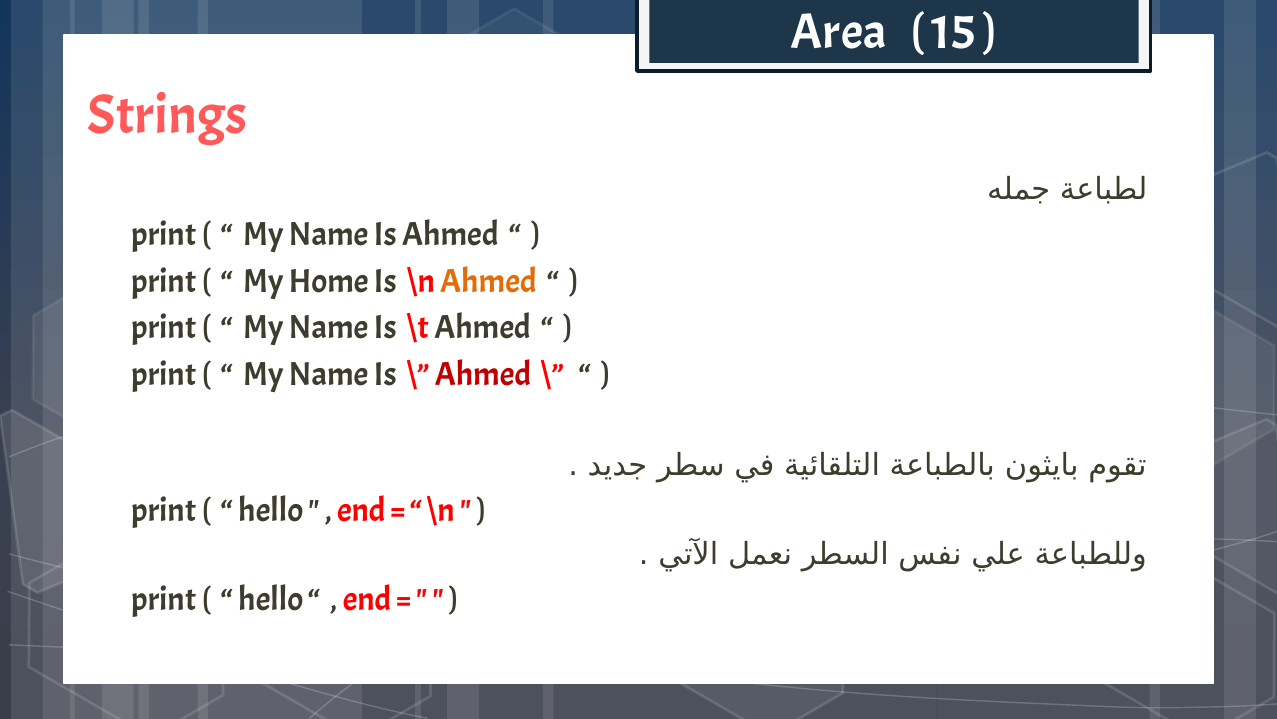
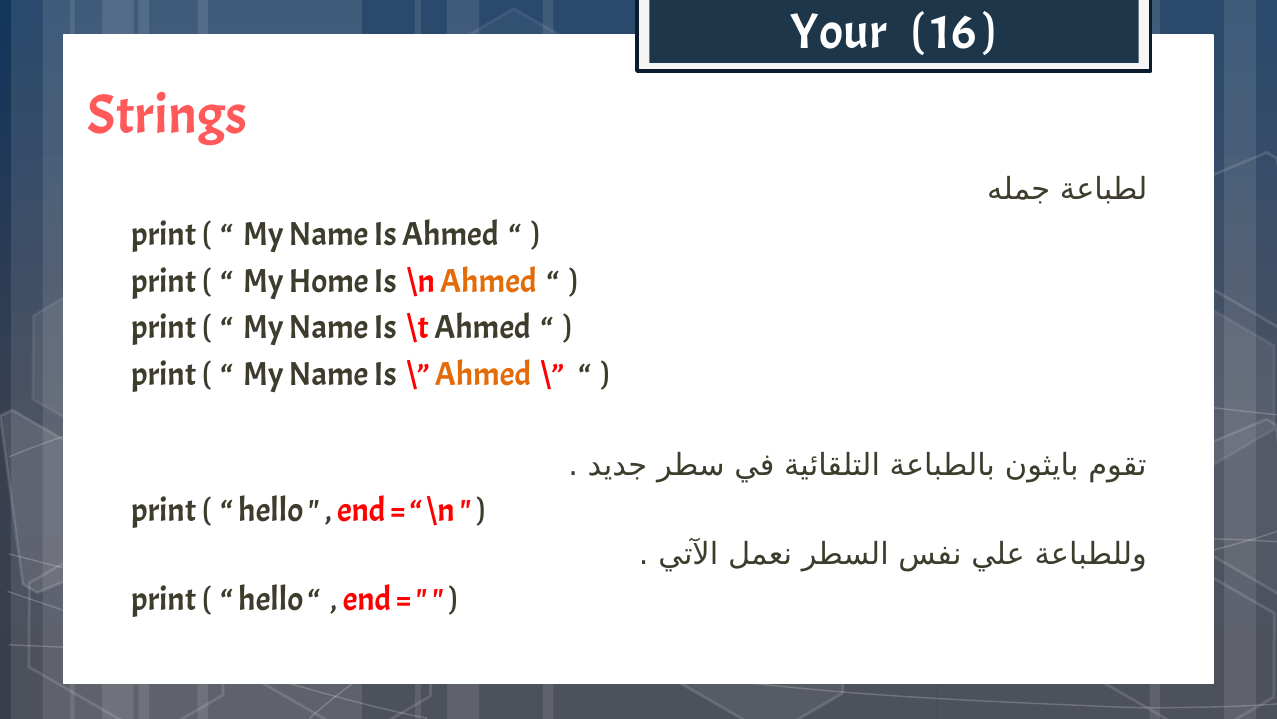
Area: Area -> Your
15: 15 -> 16
Ahmed at (483, 374) colour: red -> orange
